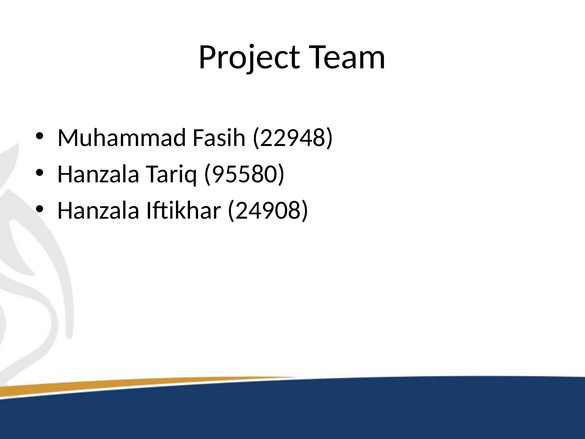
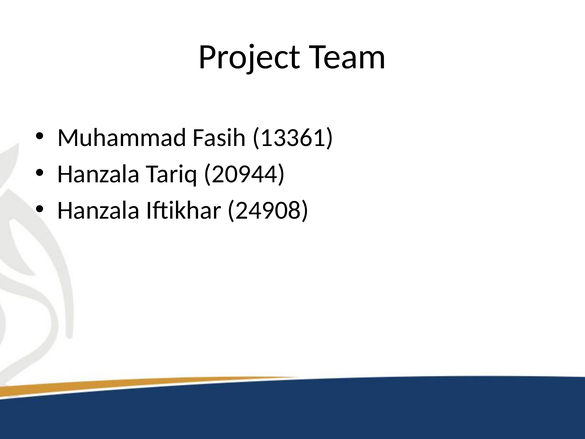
22948: 22948 -> 13361
95580: 95580 -> 20944
